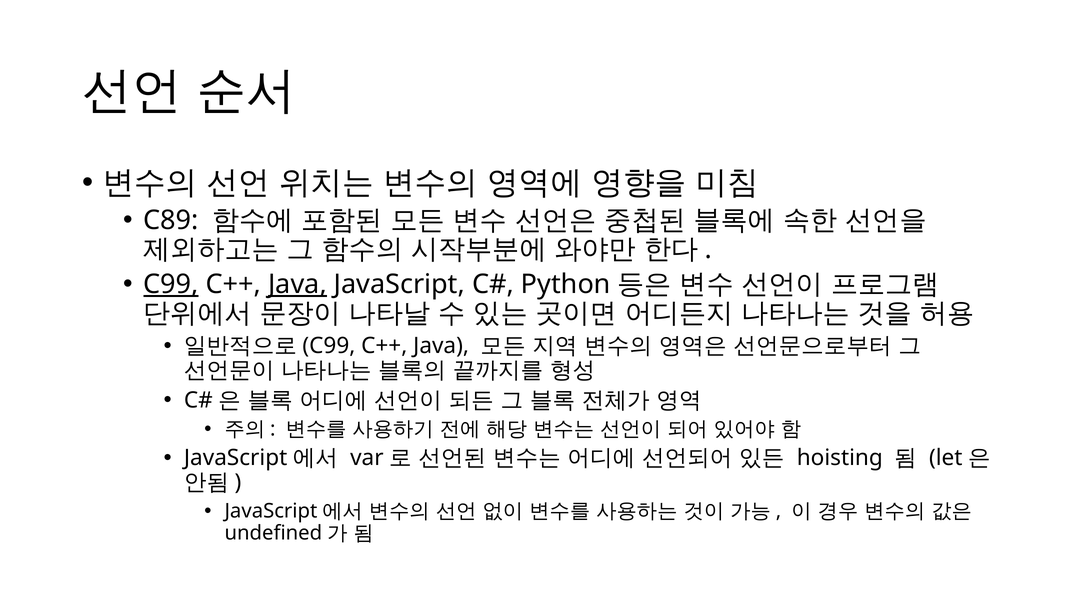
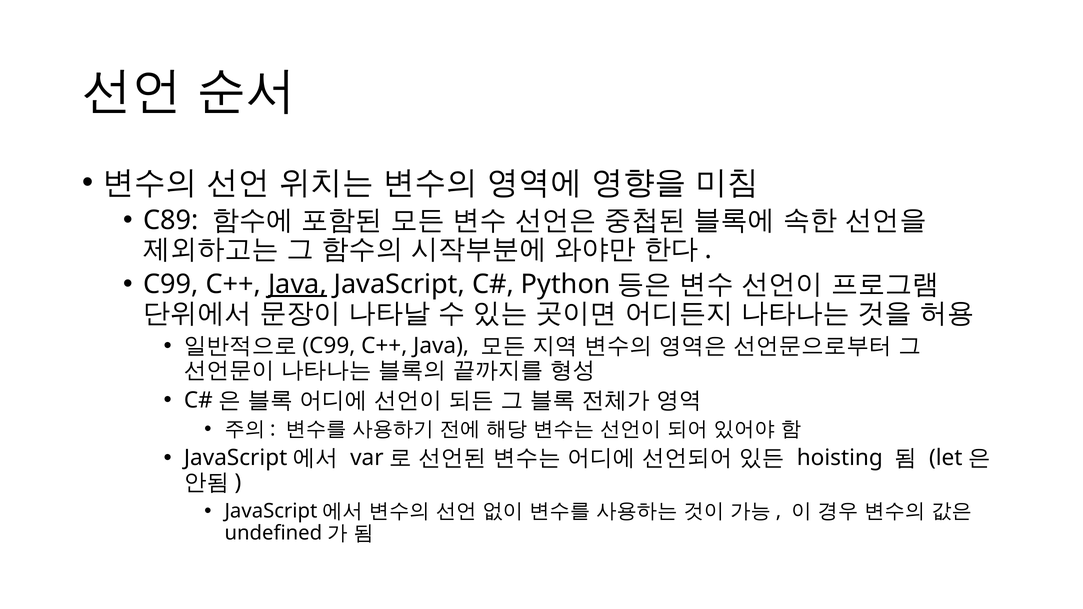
C99 underline: present -> none
